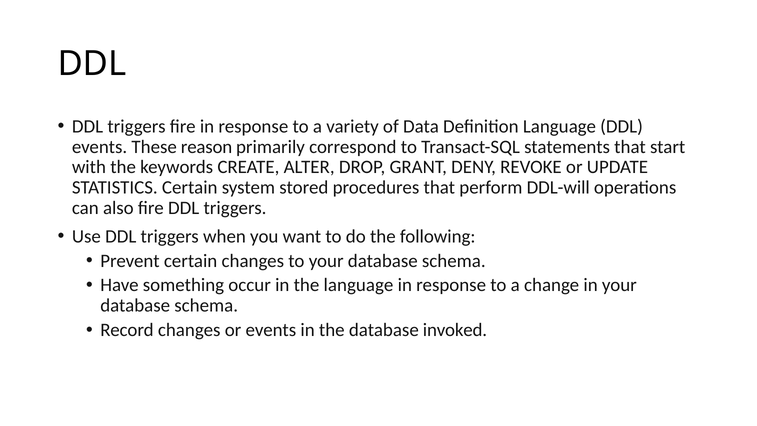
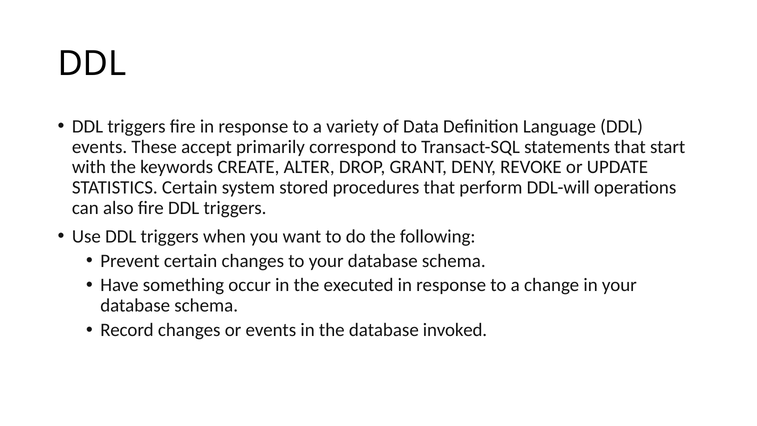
reason: reason -> accept
the language: language -> executed
